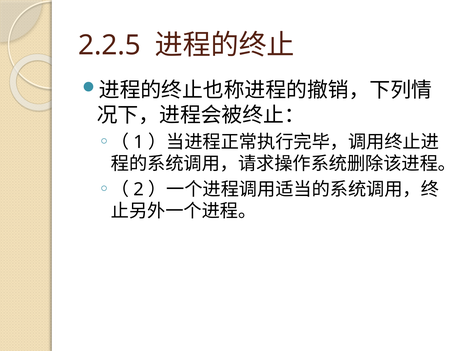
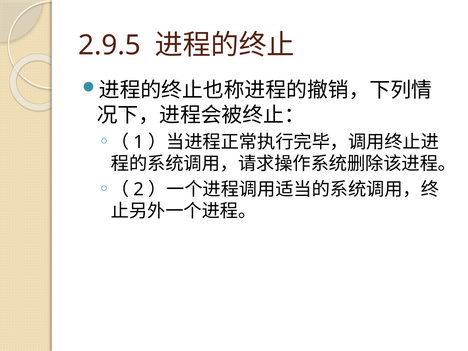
2.2.5: 2.2.5 -> 2.9.5
